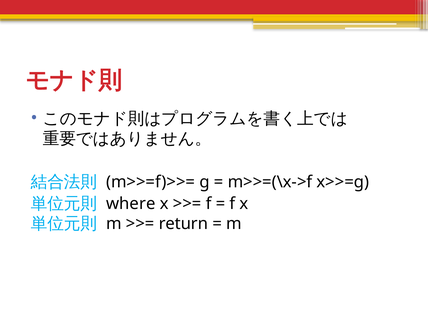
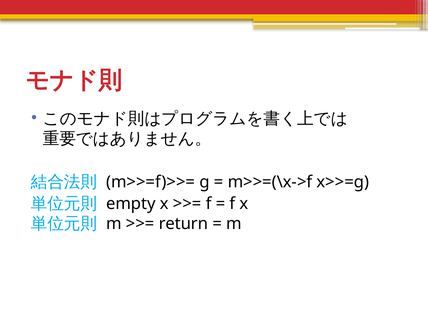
where: where -> empty
